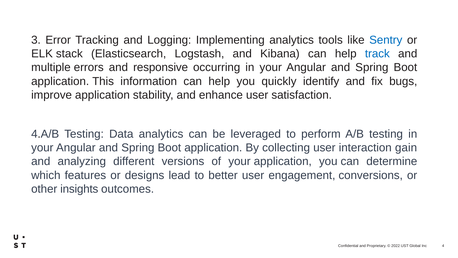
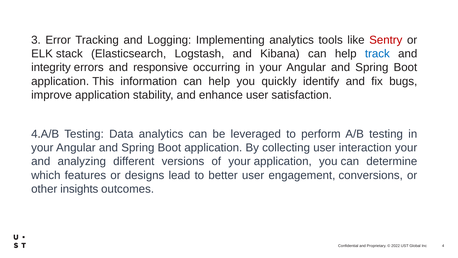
Sentry colour: blue -> red
multiple: multiple -> integrity
interaction gain: gain -> your
